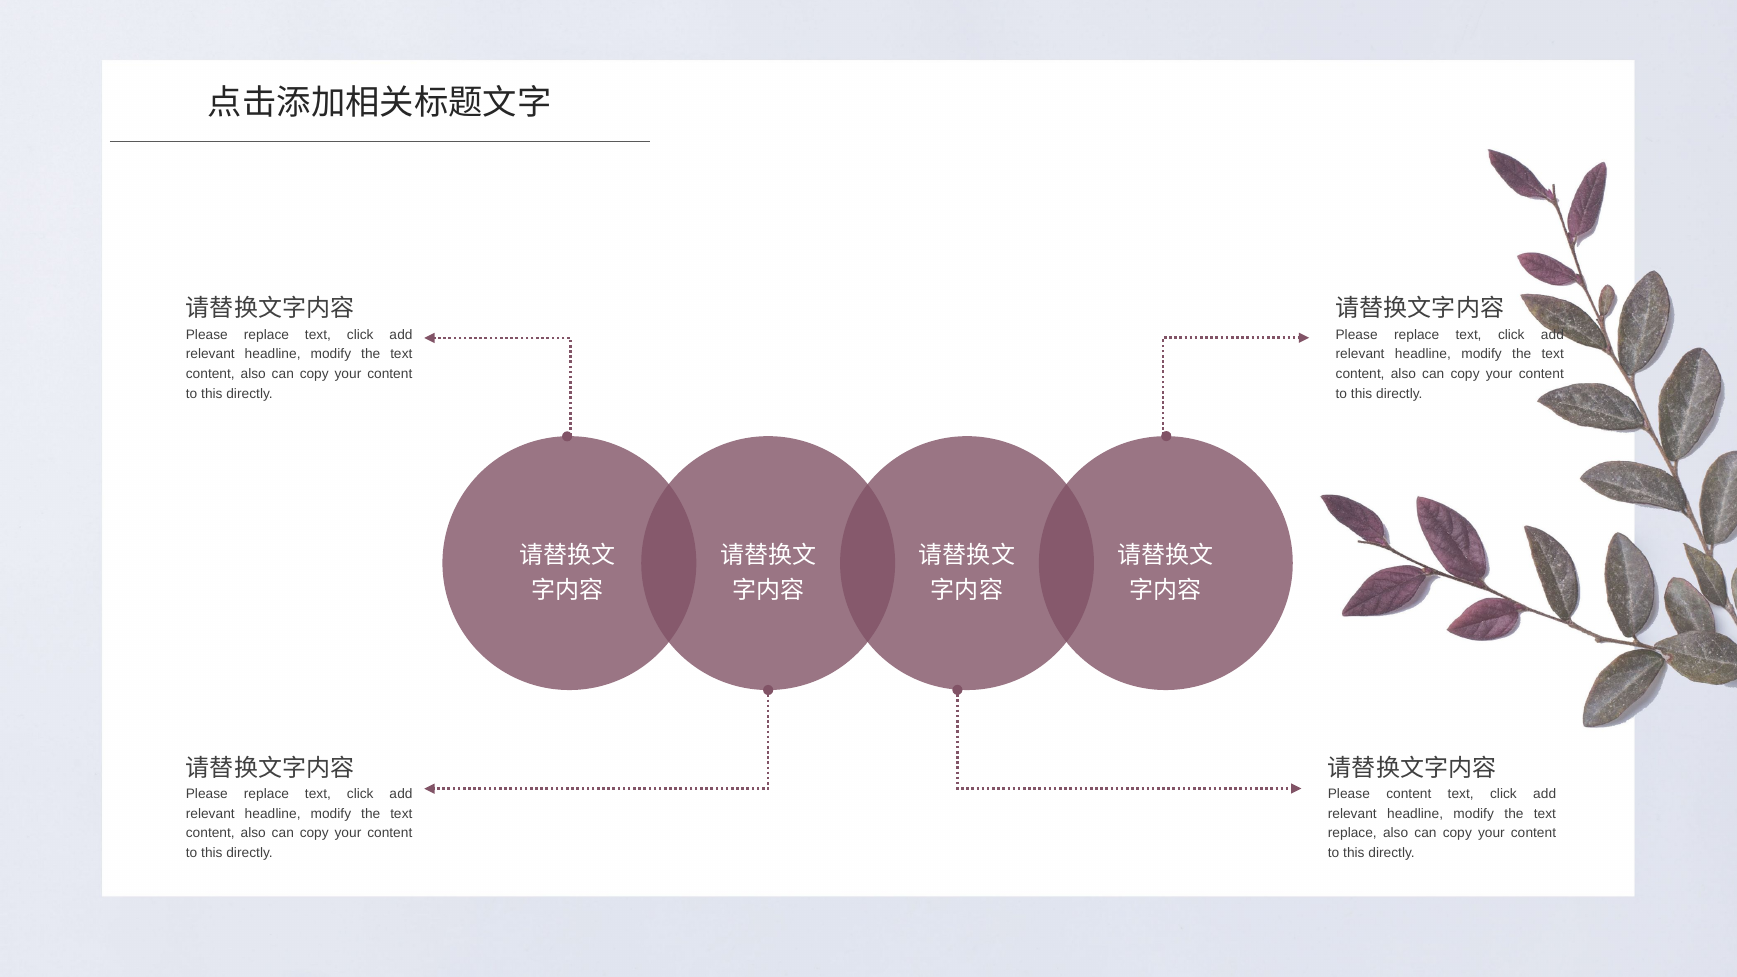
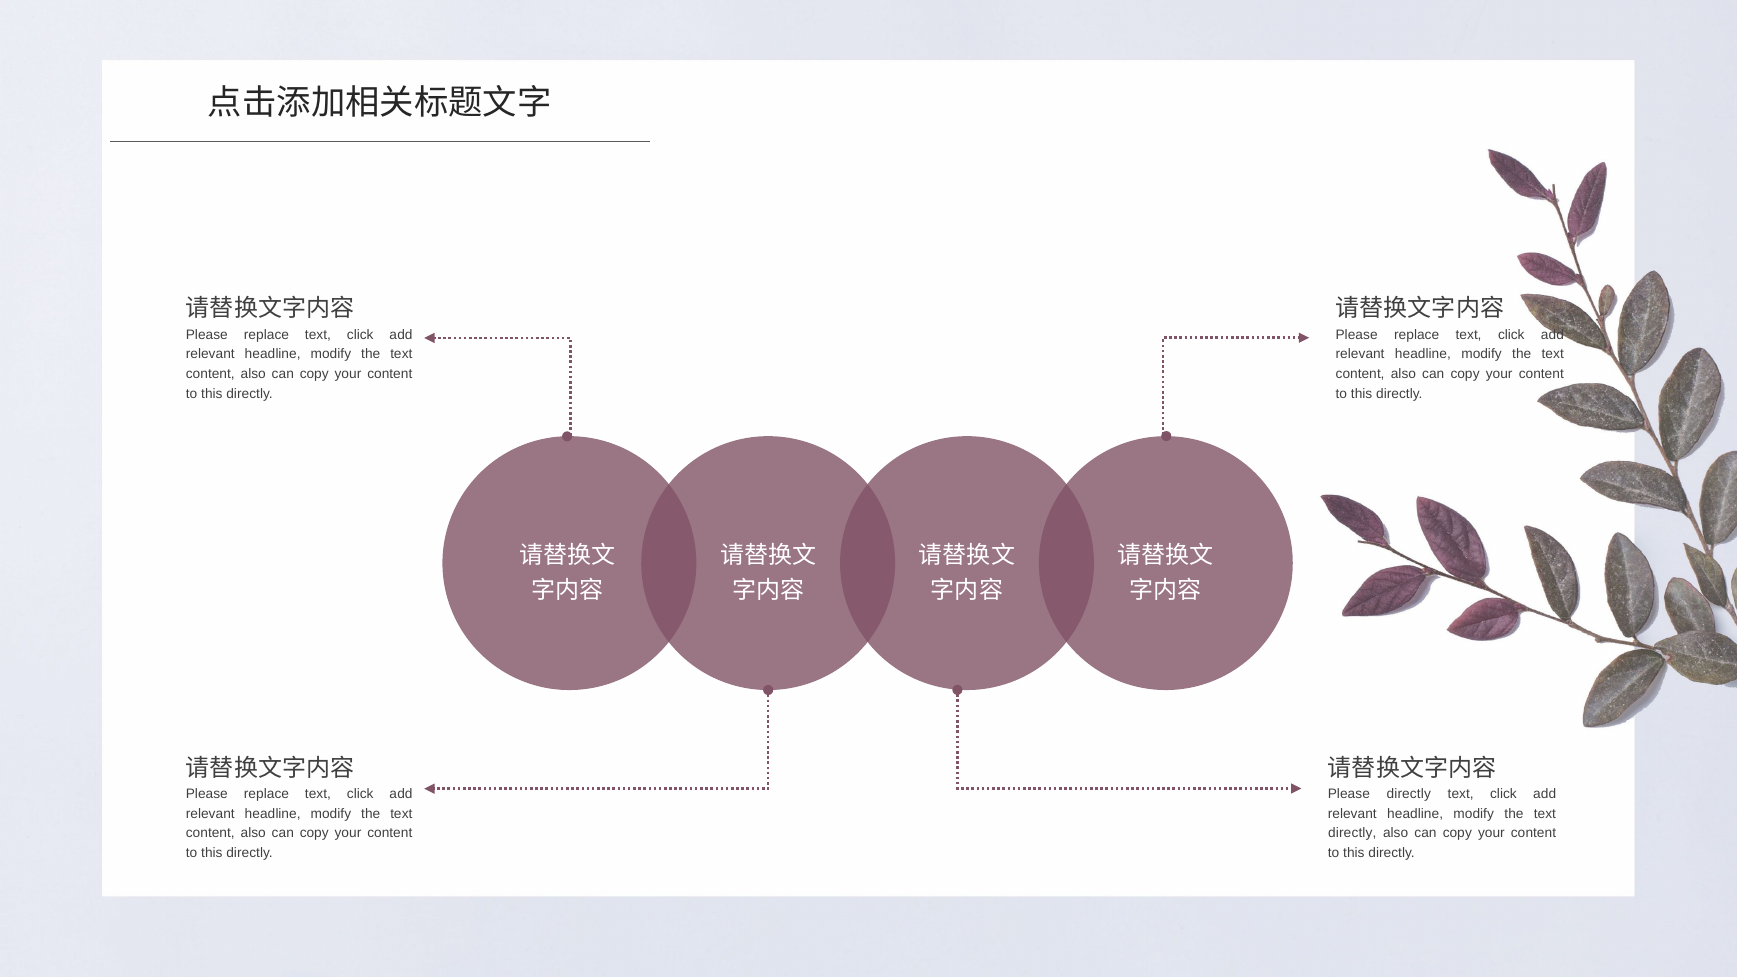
Please content: content -> directly
replace at (1352, 833): replace -> directly
